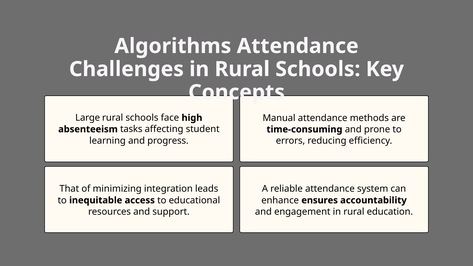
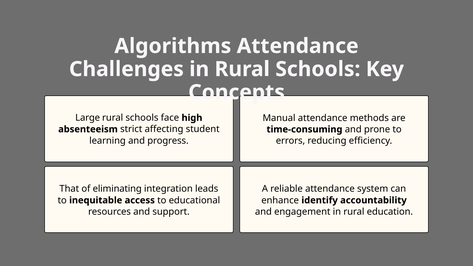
tasks: tasks -> strict
minimizing: minimizing -> eliminating
ensures: ensures -> identify
